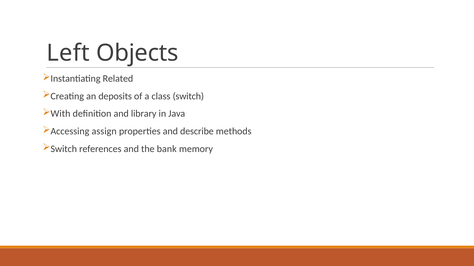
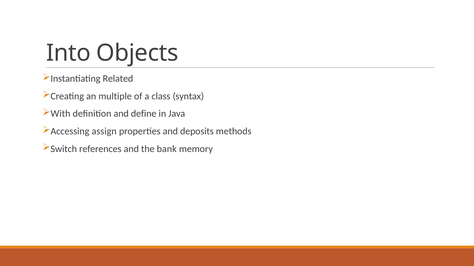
Left: Left -> Into
deposits: deposits -> multiple
class switch: switch -> syntax
library: library -> define
describe: describe -> deposits
